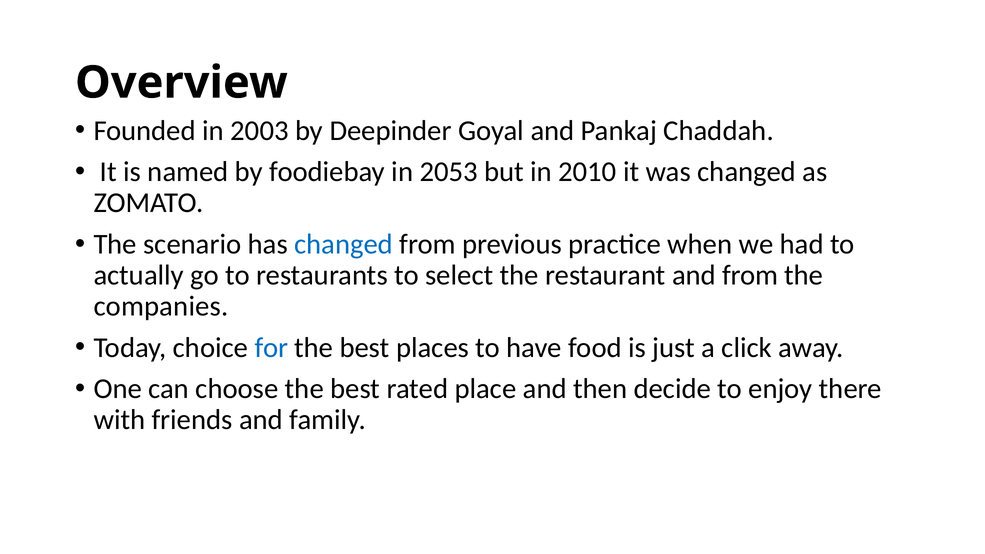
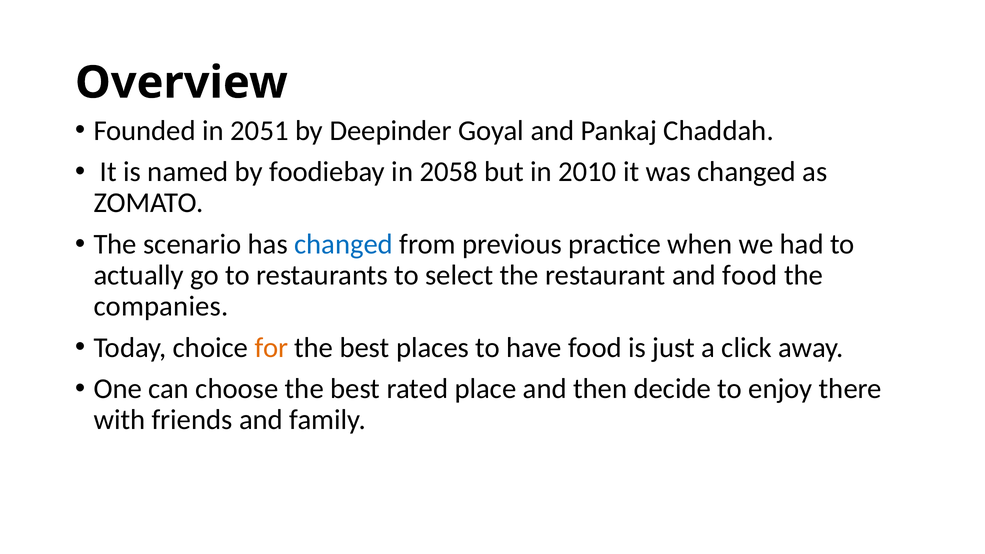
2003: 2003 -> 2051
2053: 2053 -> 2058
and from: from -> food
for colour: blue -> orange
